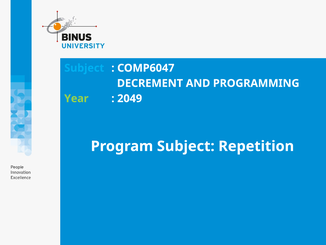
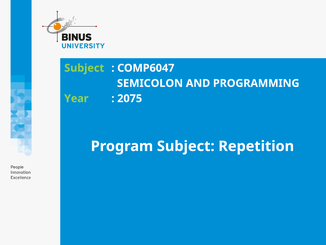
Subject at (84, 68) colour: light blue -> light green
DECREMENT: DECREMENT -> SEMICOLON
2049: 2049 -> 2075
